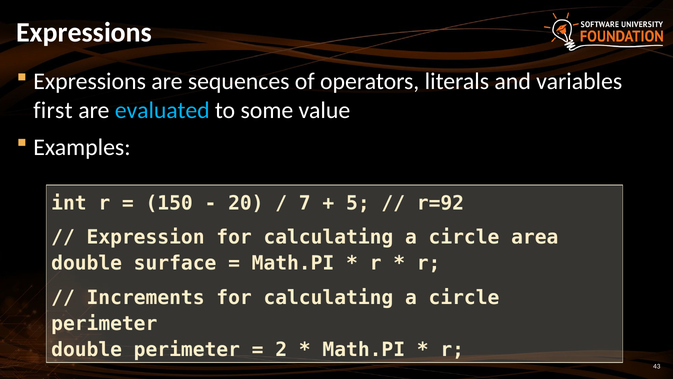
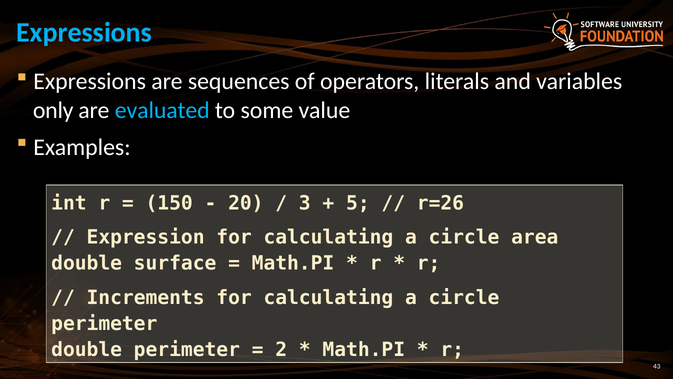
Expressions at (84, 33) colour: white -> light blue
first: first -> only
7: 7 -> 3
r=92: r=92 -> r=26
